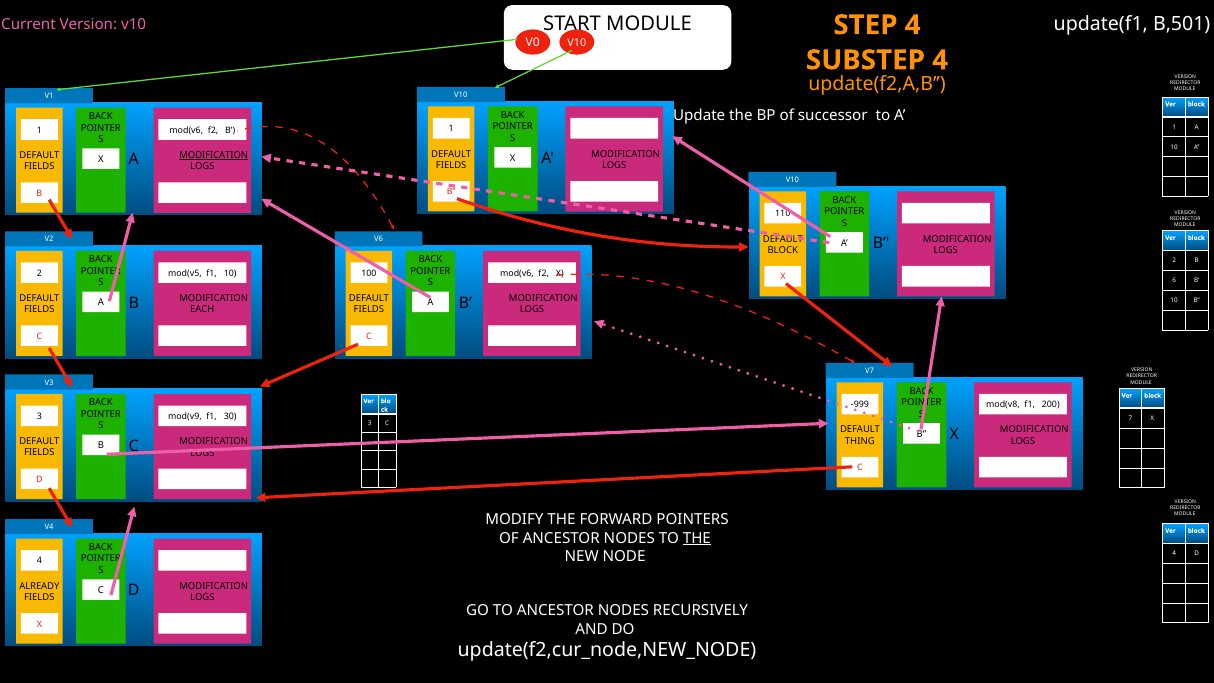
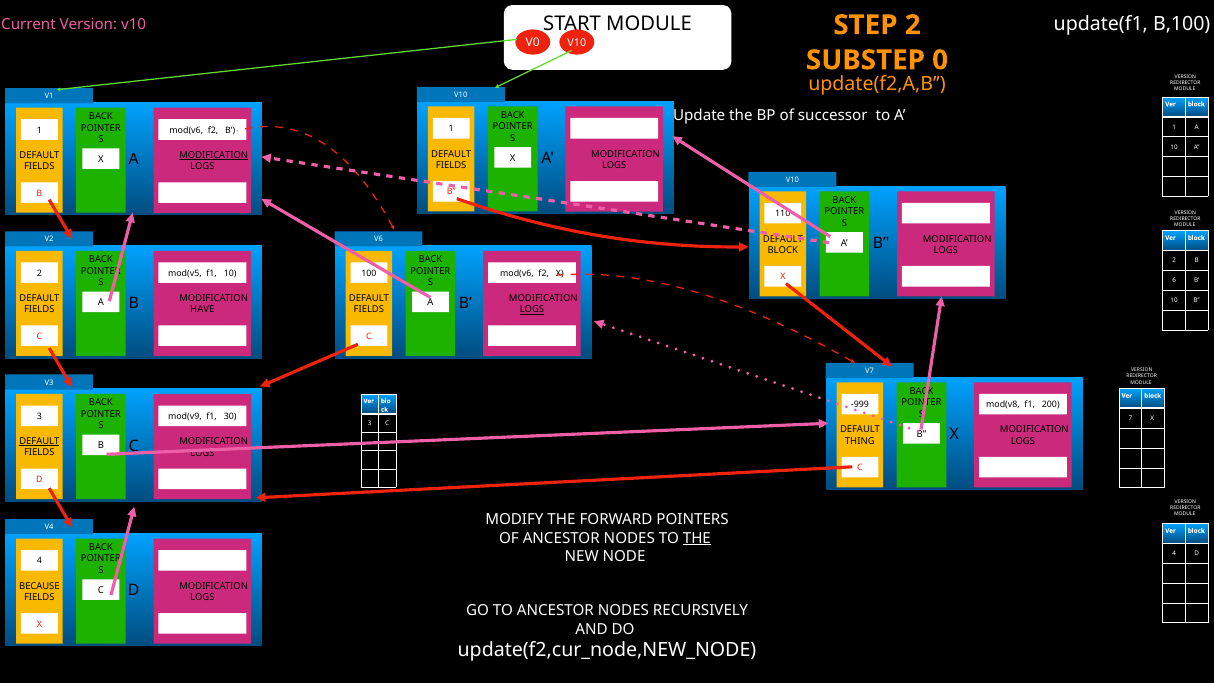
B,501: B,501 -> B,100
STEP 4: 4 -> 2
SUBSTEP 4: 4 -> 0
EACH: EACH -> HAVE
LOGS at (532, 310) underline: none -> present
DEFAULT at (39, 441) underline: none -> present
ALREADY: ALREADY -> BECAUSE
